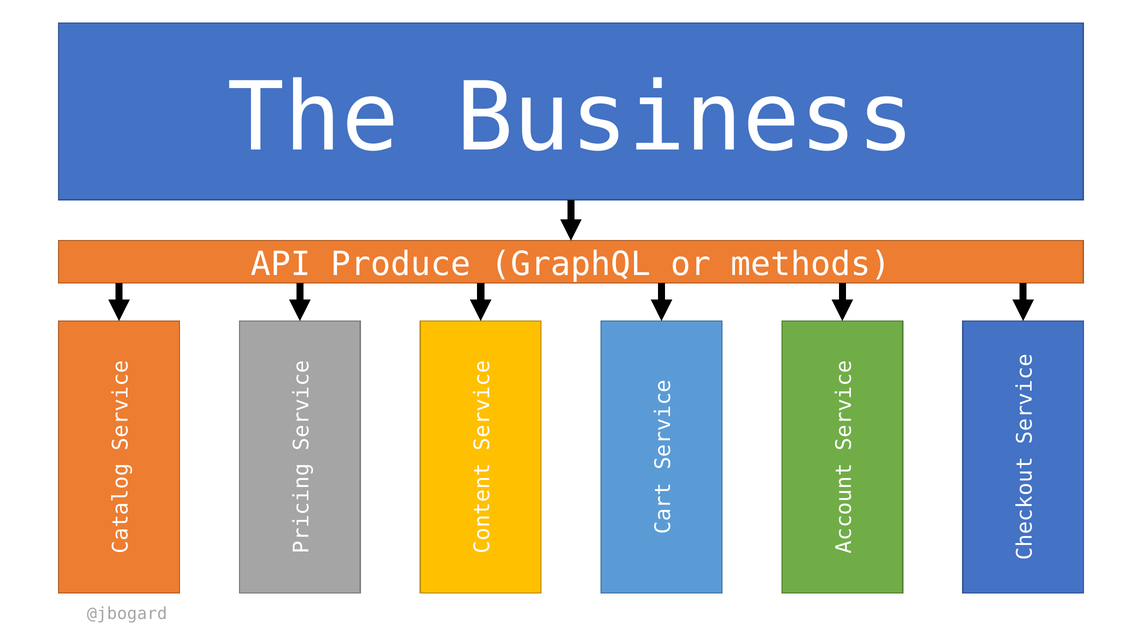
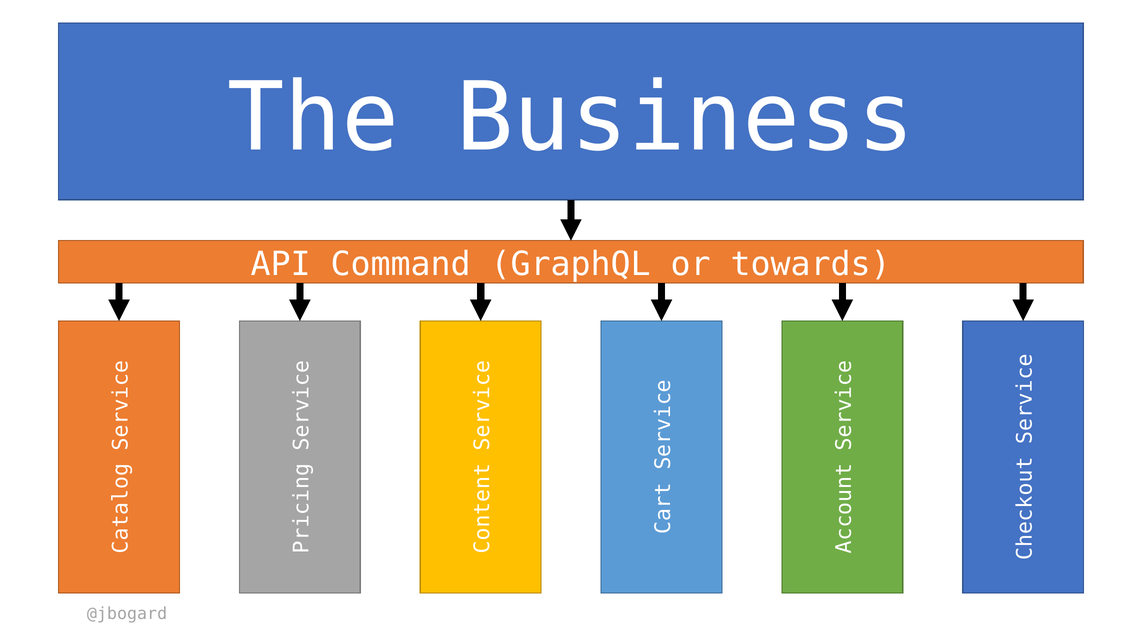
Produce: Produce -> Command
methods: methods -> towards
